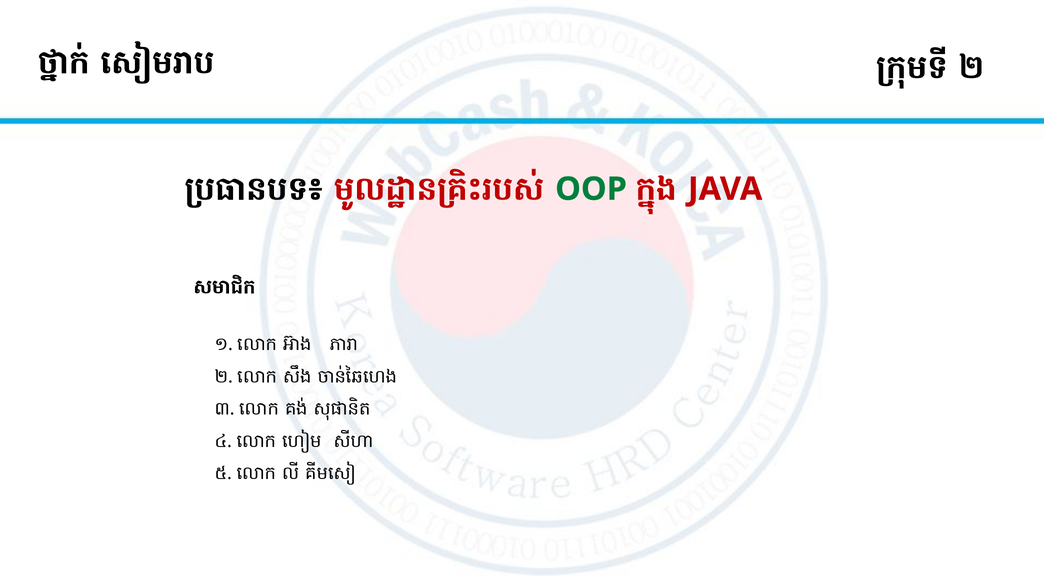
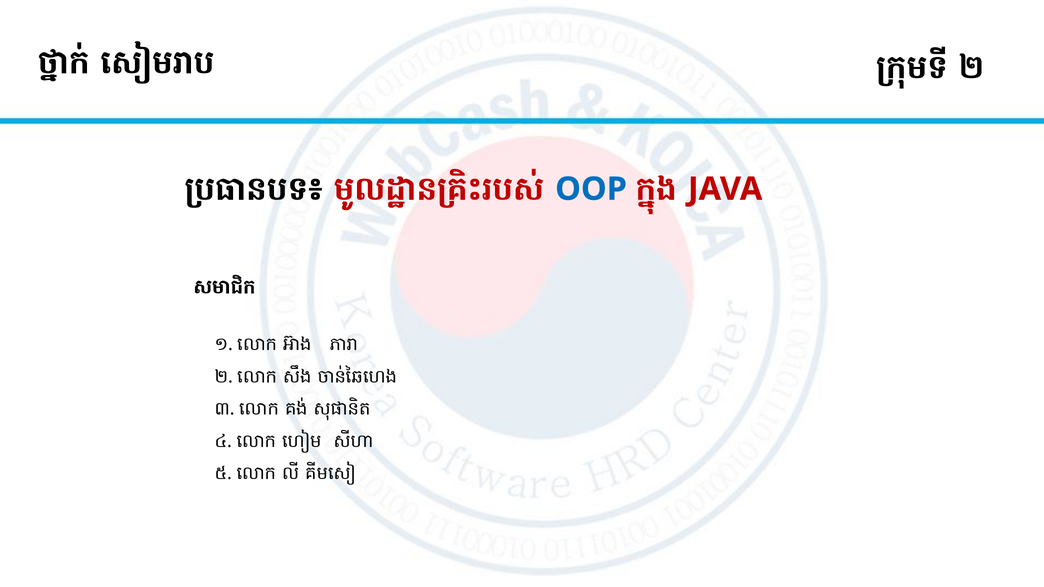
OOP colour: green -> blue
